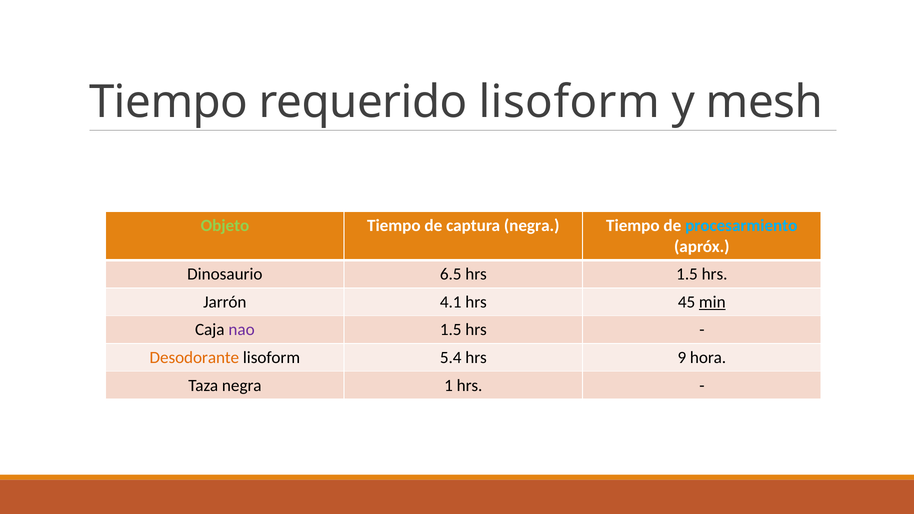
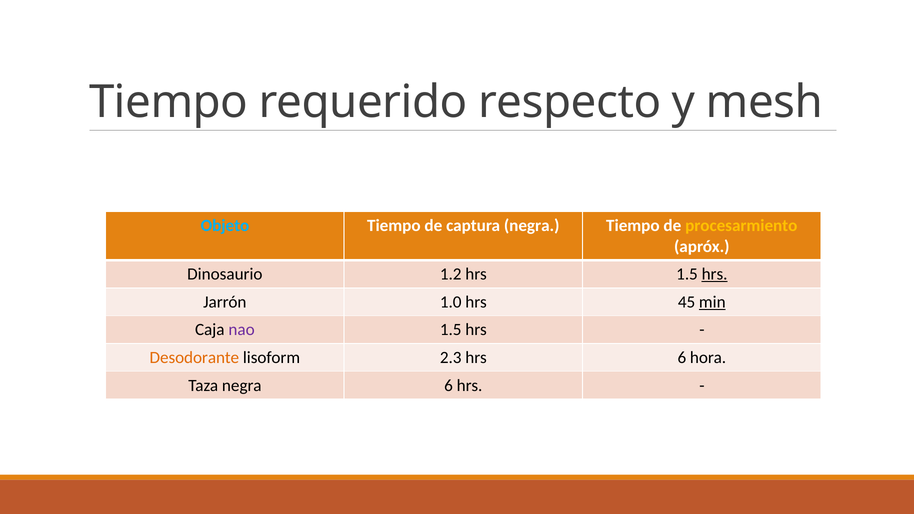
requerido lisoform: lisoform -> respecto
Objeto colour: light green -> light blue
procesarmiento colour: light blue -> yellow
6.5: 6.5 -> 1.2
hrs at (715, 274) underline: none -> present
4.1: 4.1 -> 1.0
5.4: 5.4 -> 2.3
hrs 9: 9 -> 6
negra 1: 1 -> 6
